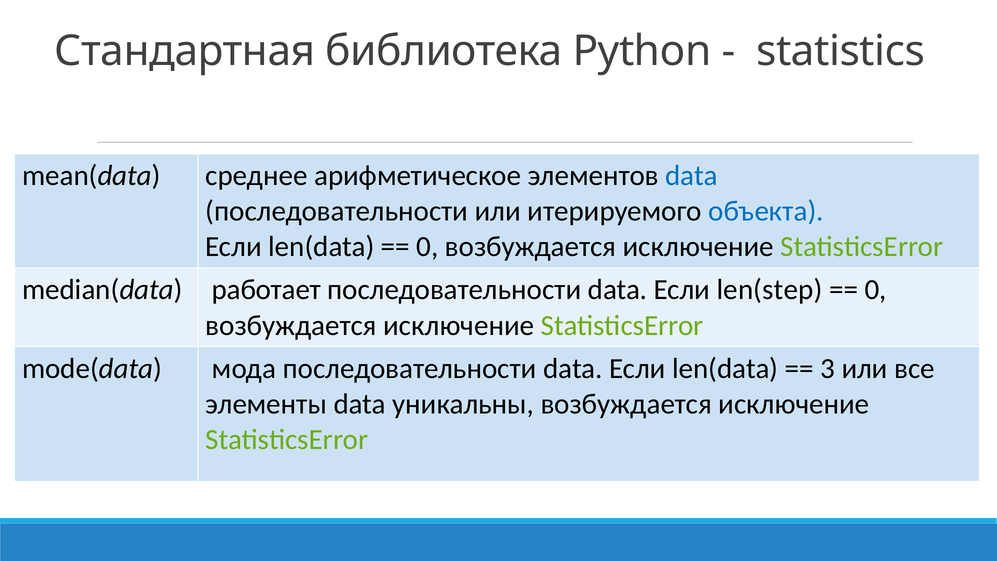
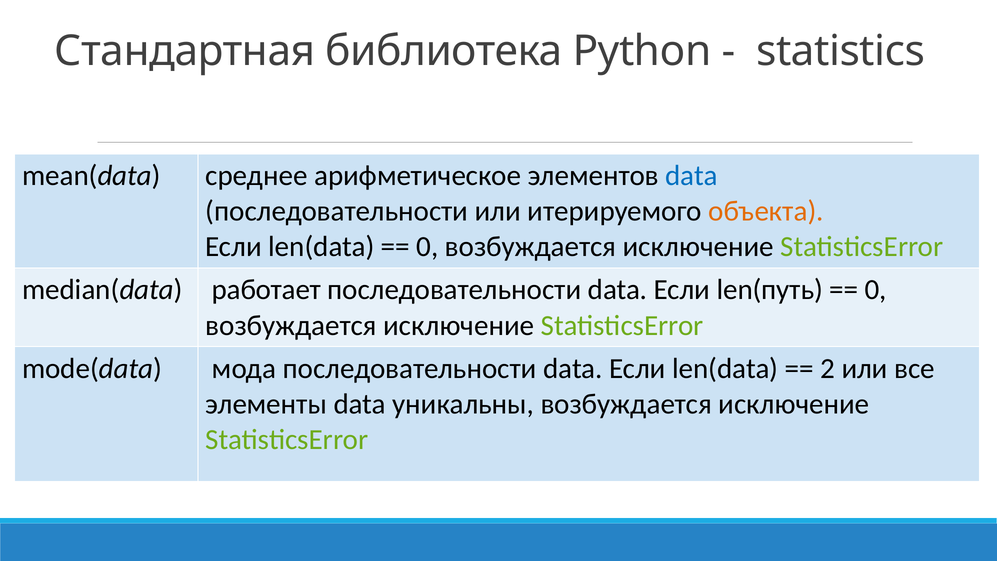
объекта colour: blue -> orange
len(step: len(step -> len(путь
3: 3 -> 2
